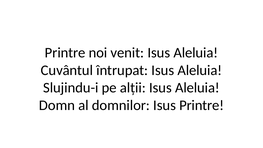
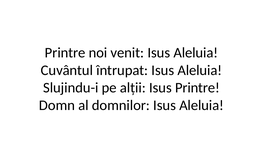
alții Isus Aleluia: Aleluia -> Printre
domnilor Isus Printre: Printre -> Aleluia
